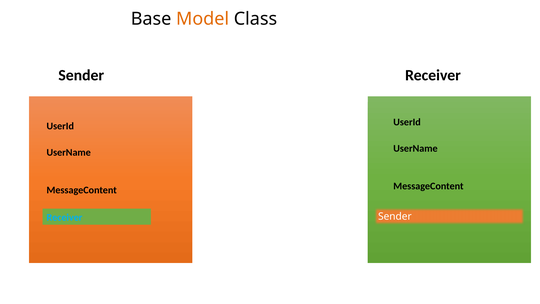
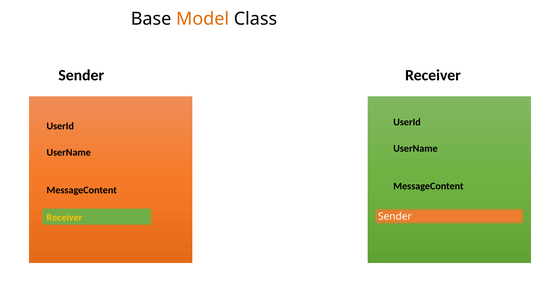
Receiver at (64, 217) colour: light blue -> yellow
